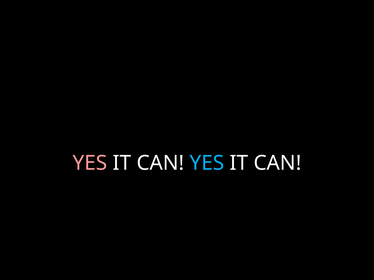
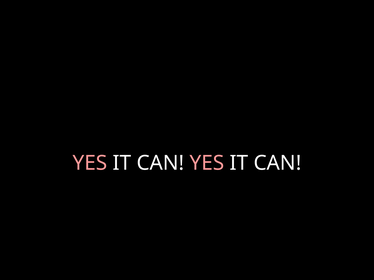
YES at (207, 163) colour: light blue -> pink
